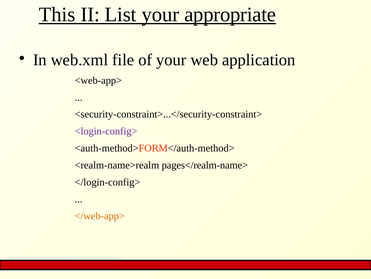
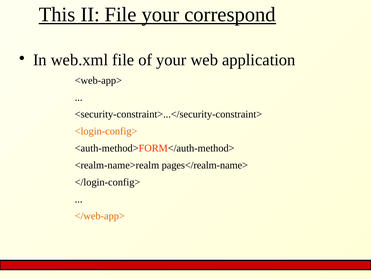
II List: List -> File
appropriate: appropriate -> correspond
<login-config> colour: purple -> orange
